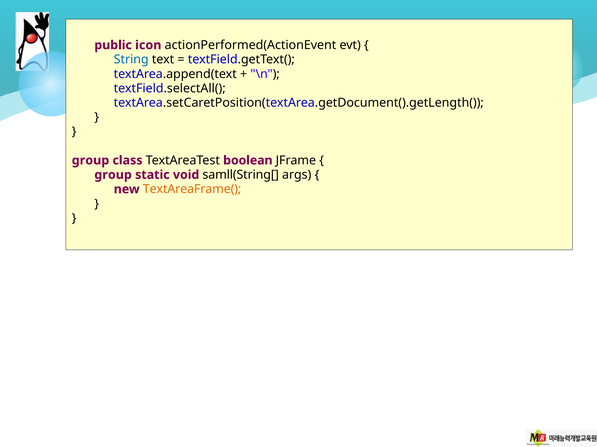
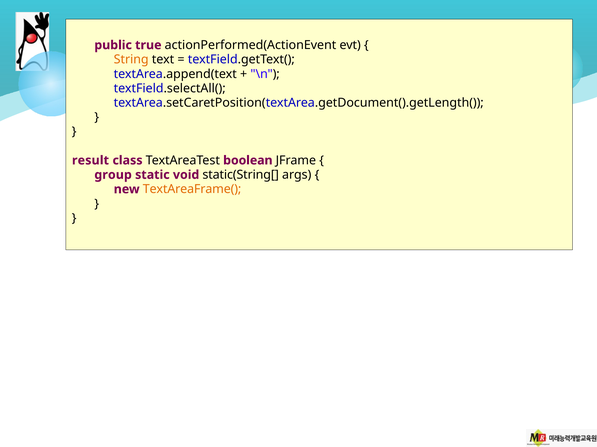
icon: icon -> true
String colour: blue -> orange
group at (90, 161): group -> result
samll(String[: samll(String[ -> static(String[
